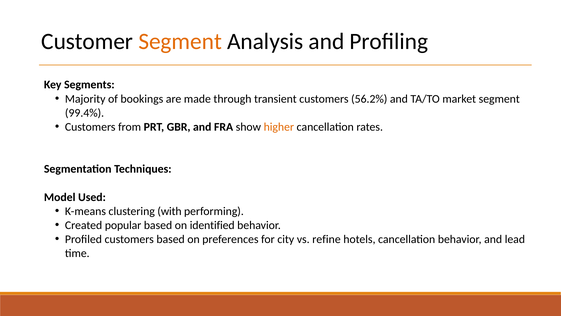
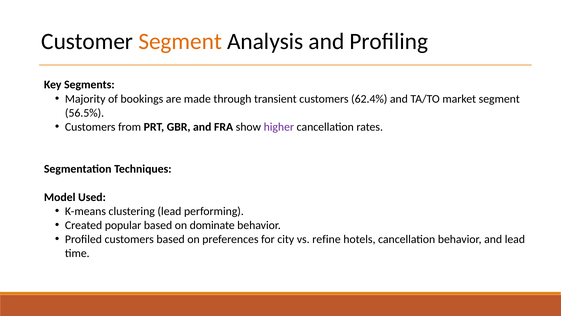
56.2%: 56.2% -> 62.4%
99.4%: 99.4% -> 56.5%
higher colour: orange -> purple
clustering with: with -> lead
identified: identified -> dominate
